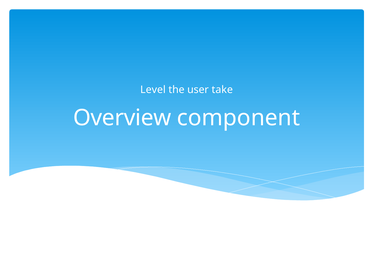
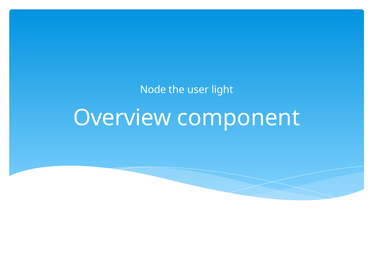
Level: Level -> Node
take: take -> light
